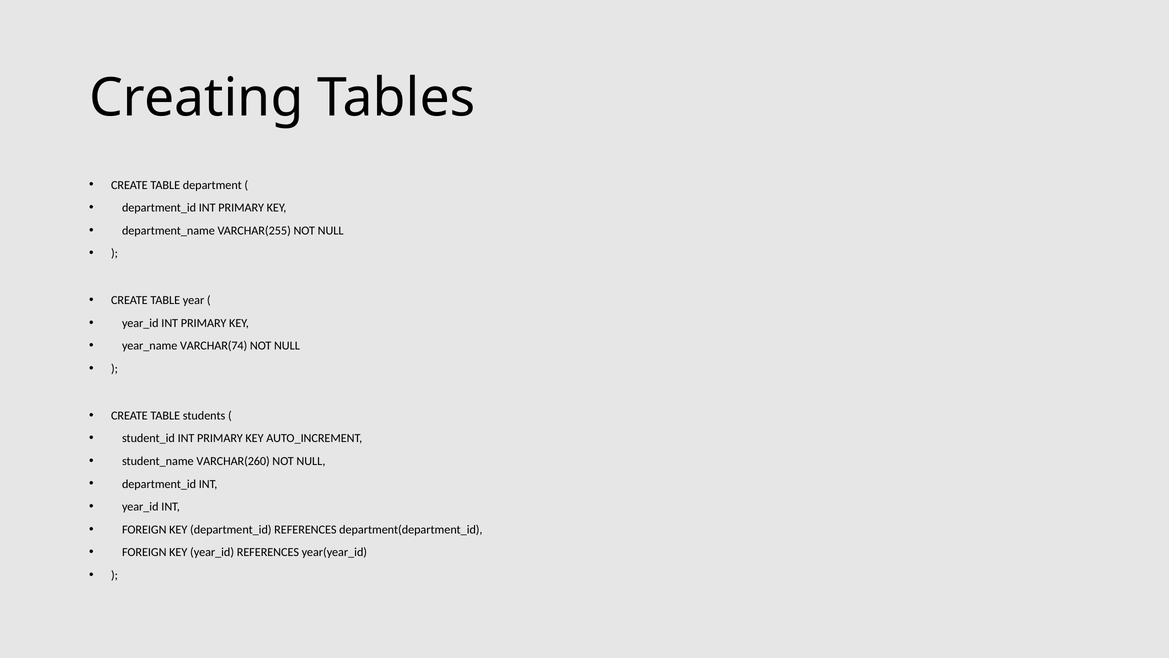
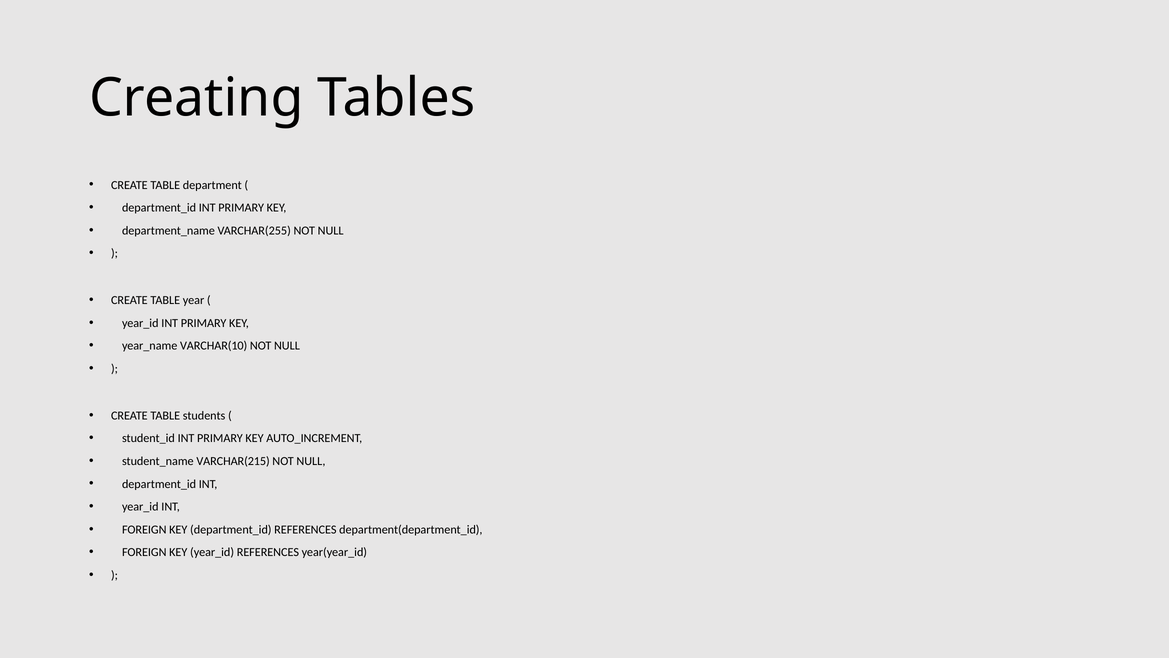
VARCHAR(74: VARCHAR(74 -> VARCHAR(10
VARCHAR(260: VARCHAR(260 -> VARCHAR(215
